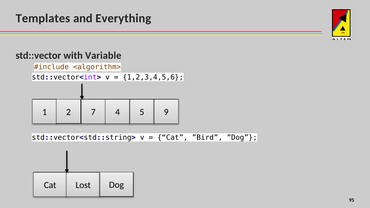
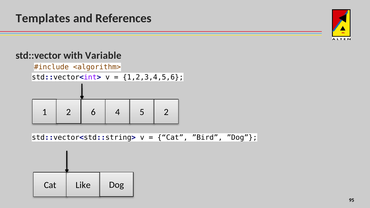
Everything: Everything -> References
7: 7 -> 6
5 9: 9 -> 2
Lost: Lost -> Like
